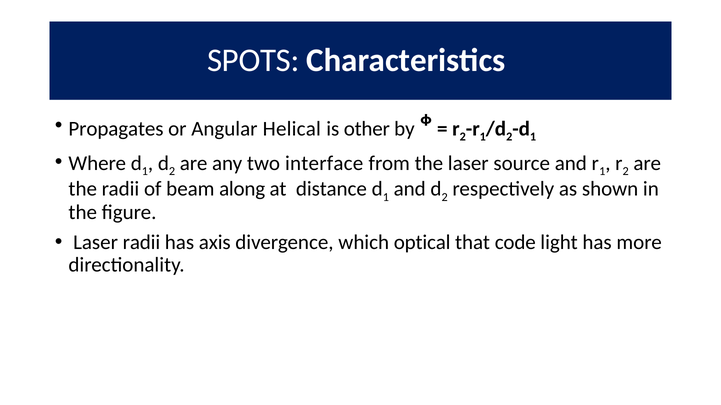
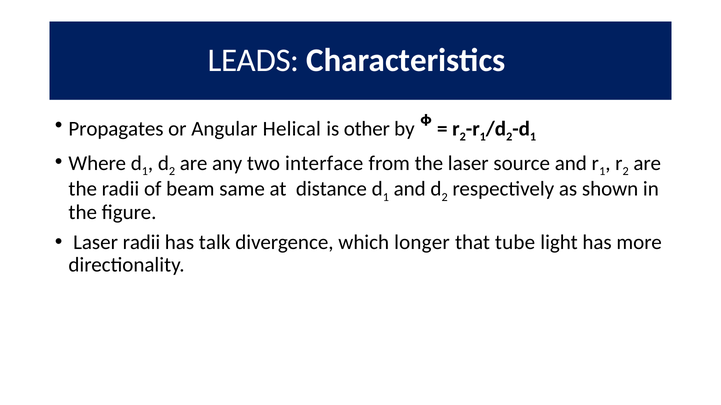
SPOTS: SPOTS -> LEADS
along: along -> same
axis: axis -> talk
optical: optical -> longer
code: code -> tube
